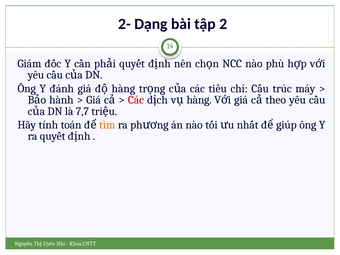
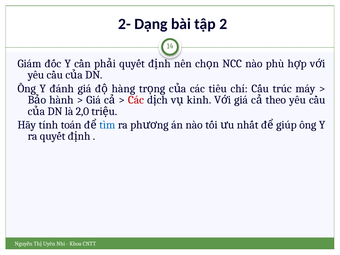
hàng at (199, 100): hàng -> kinh
7,7: 7,7 -> 2,0
tìm colour: orange -> blue
